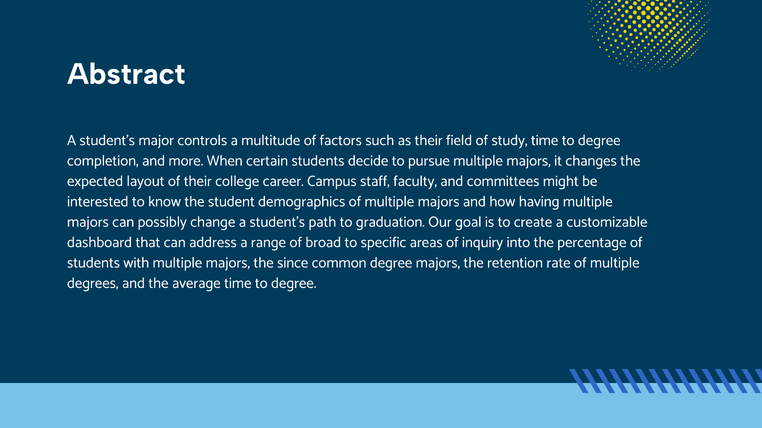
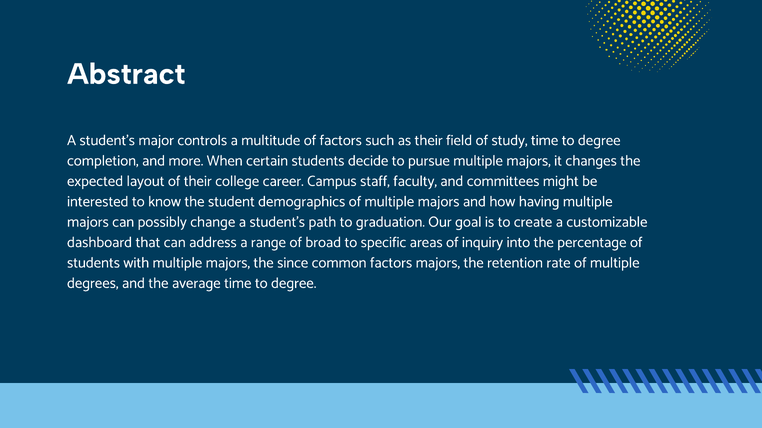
common degree: degree -> factors
